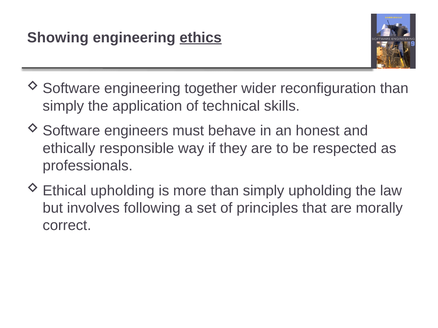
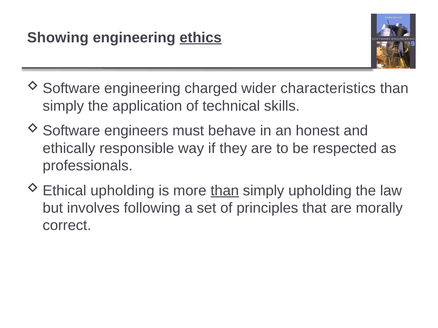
together: together -> charged
reconfiguration: reconfiguration -> characteristics
than at (225, 191) underline: none -> present
